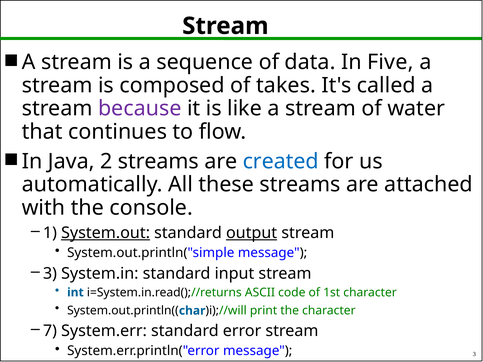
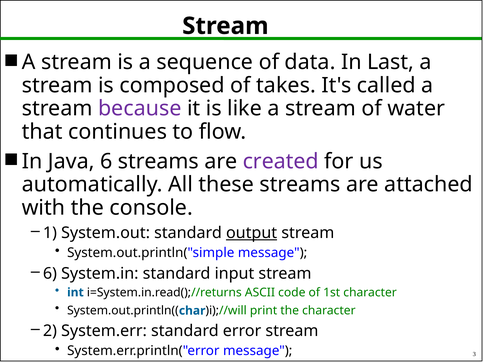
Five: Five -> Last
Java 2: 2 -> 6
created colour: blue -> purple
System.out underline: present -> none
3 at (50, 274): 3 -> 6
7: 7 -> 2
